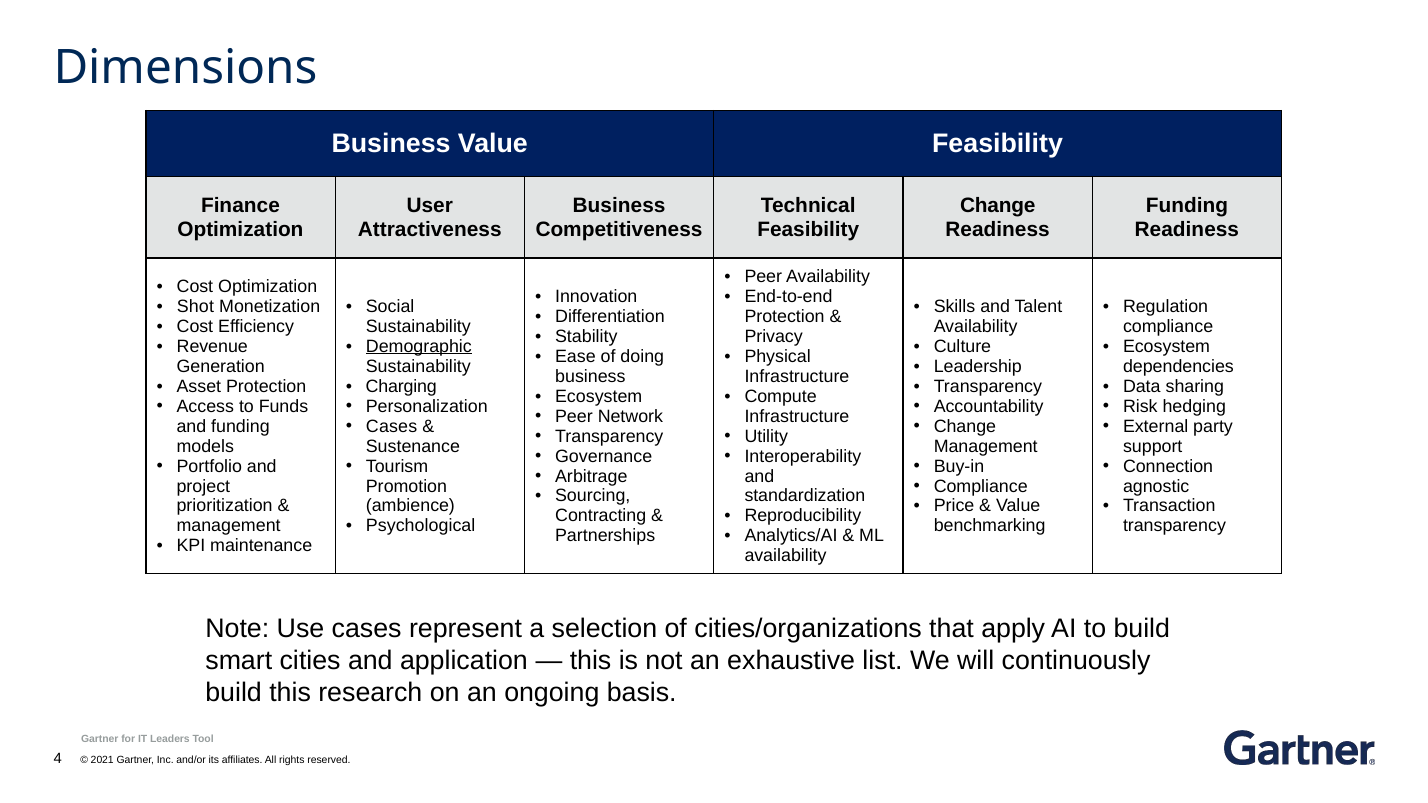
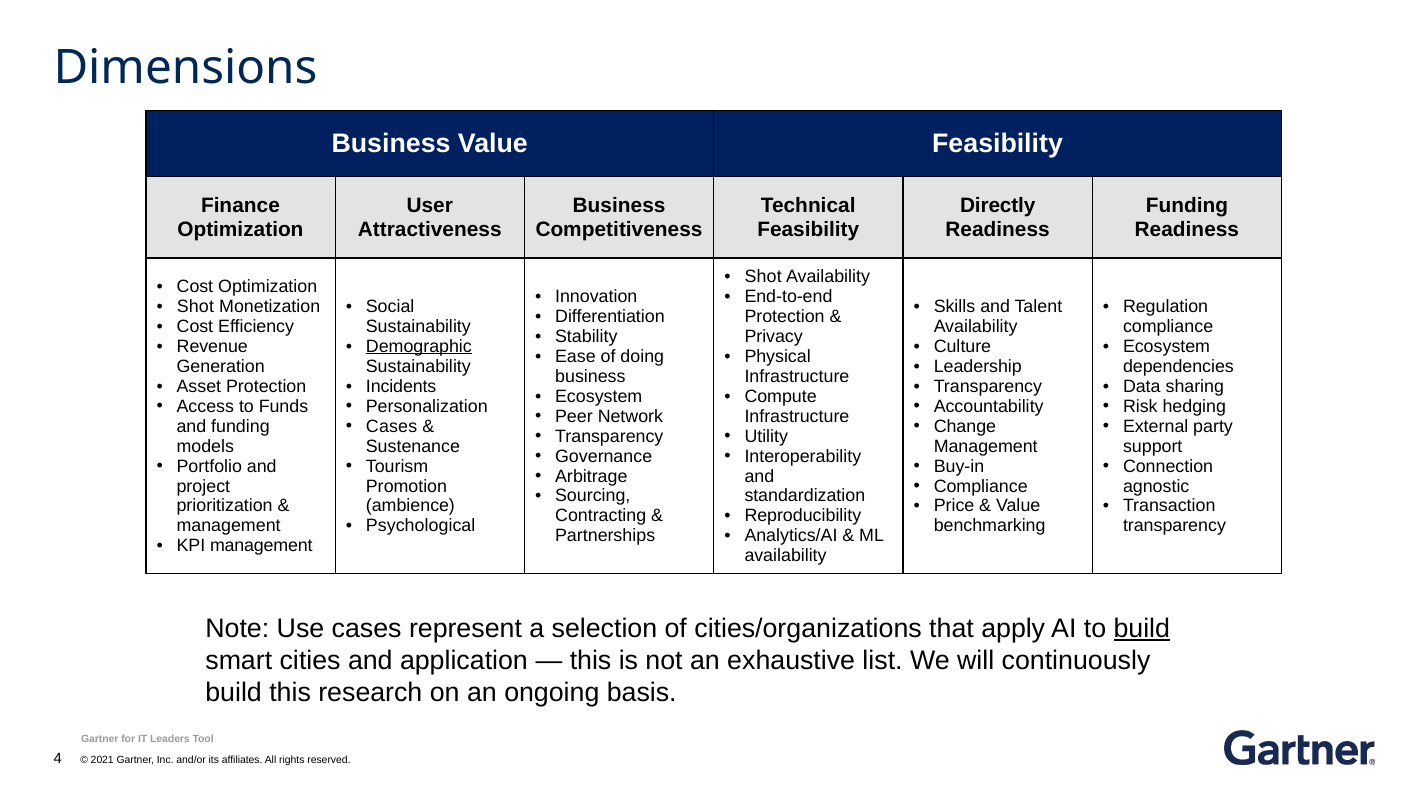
Change at (998, 206): Change -> Directly
Peer at (763, 276): Peer -> Shot
Charging: Charging -> Incidents
KPI maintenance: maintenance -> management
build at (1142, 629) underline: none -> present
